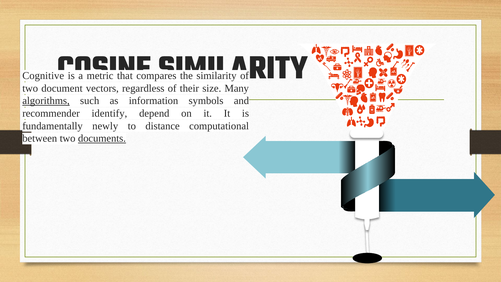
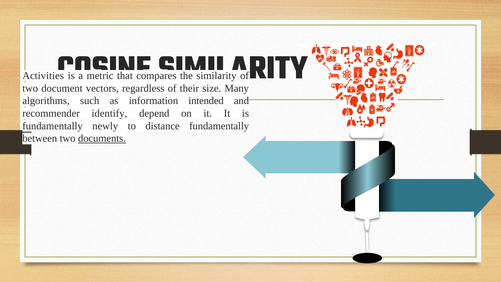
Cognitive: Cognitive -> Activities
algorithms underline: present -> none
symbols: symbols -> intended
distance computational: computational -> fundamentally
